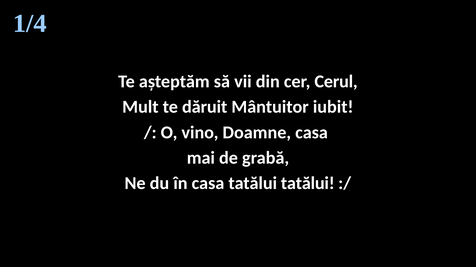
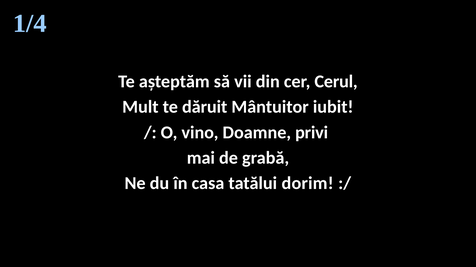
Doamne casa: casa -> privi
tatălui tatălui: tatălui -> dorim
